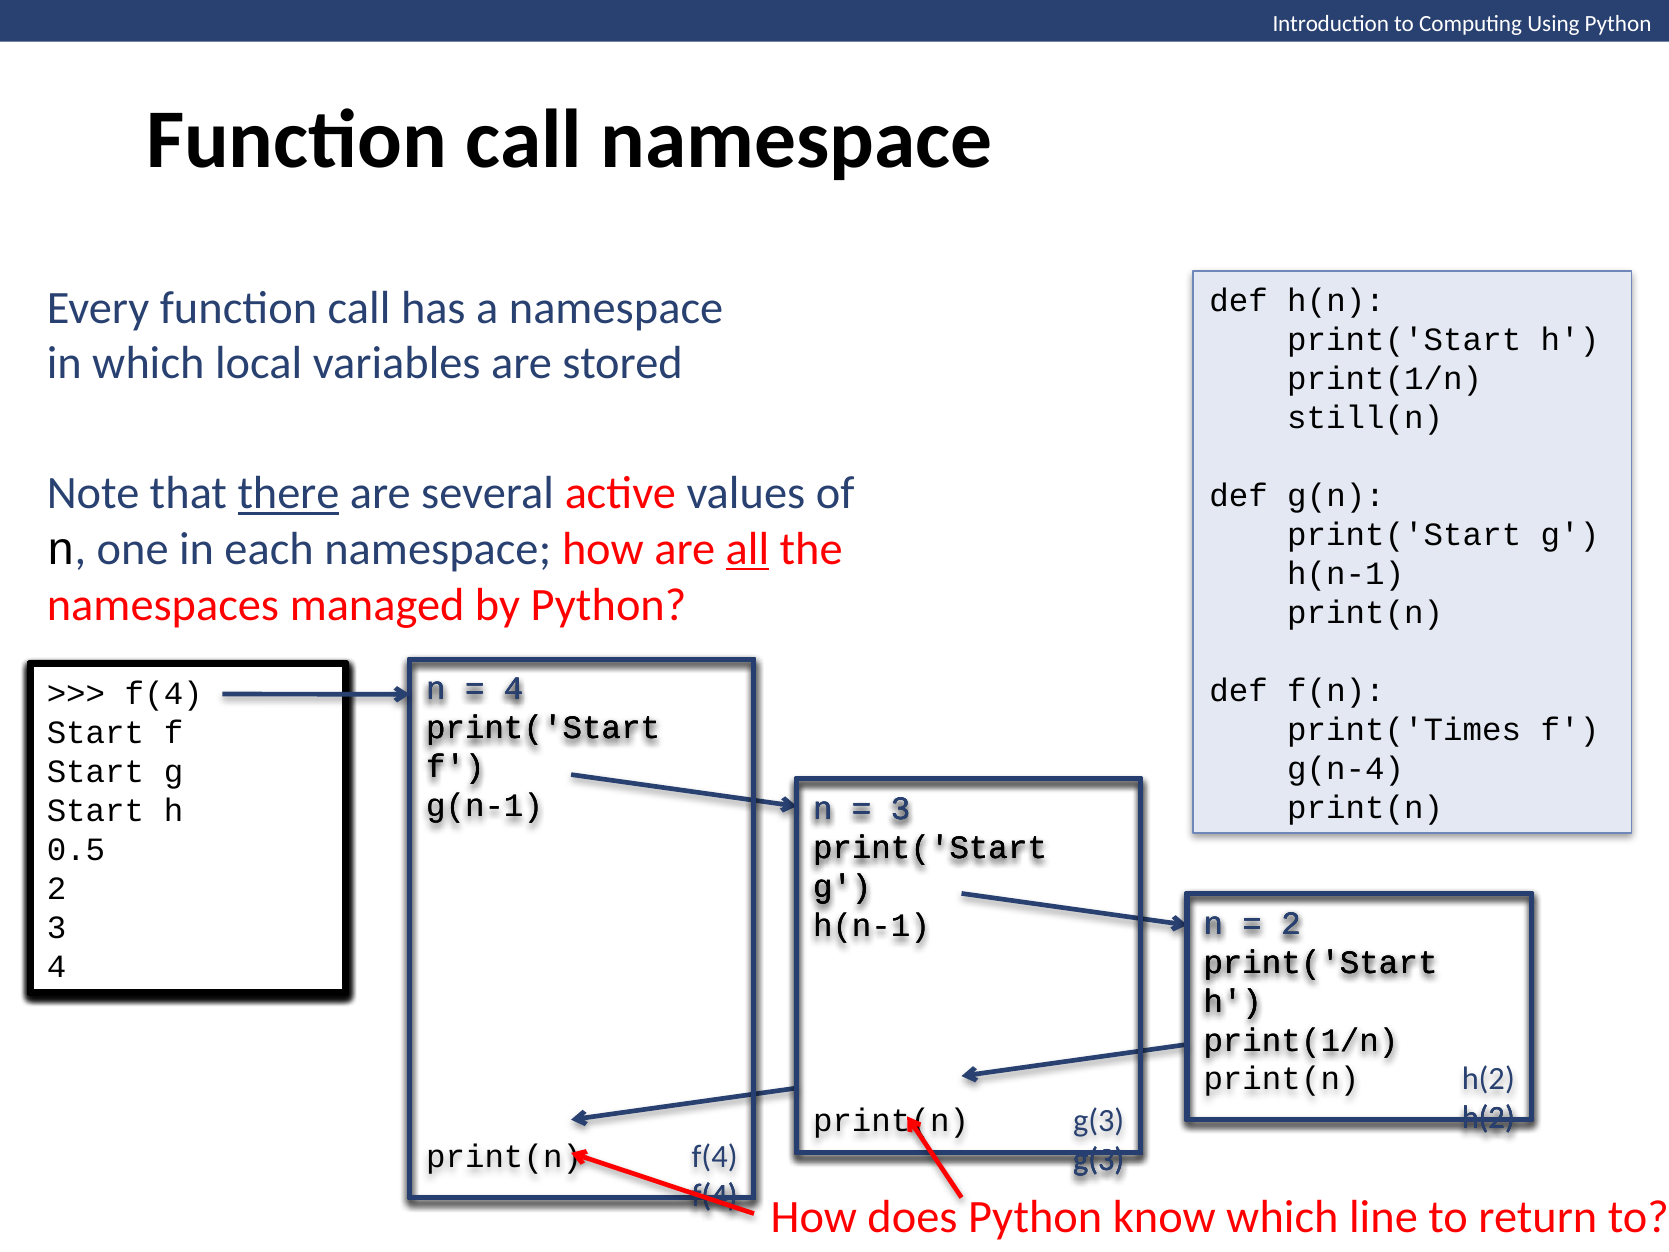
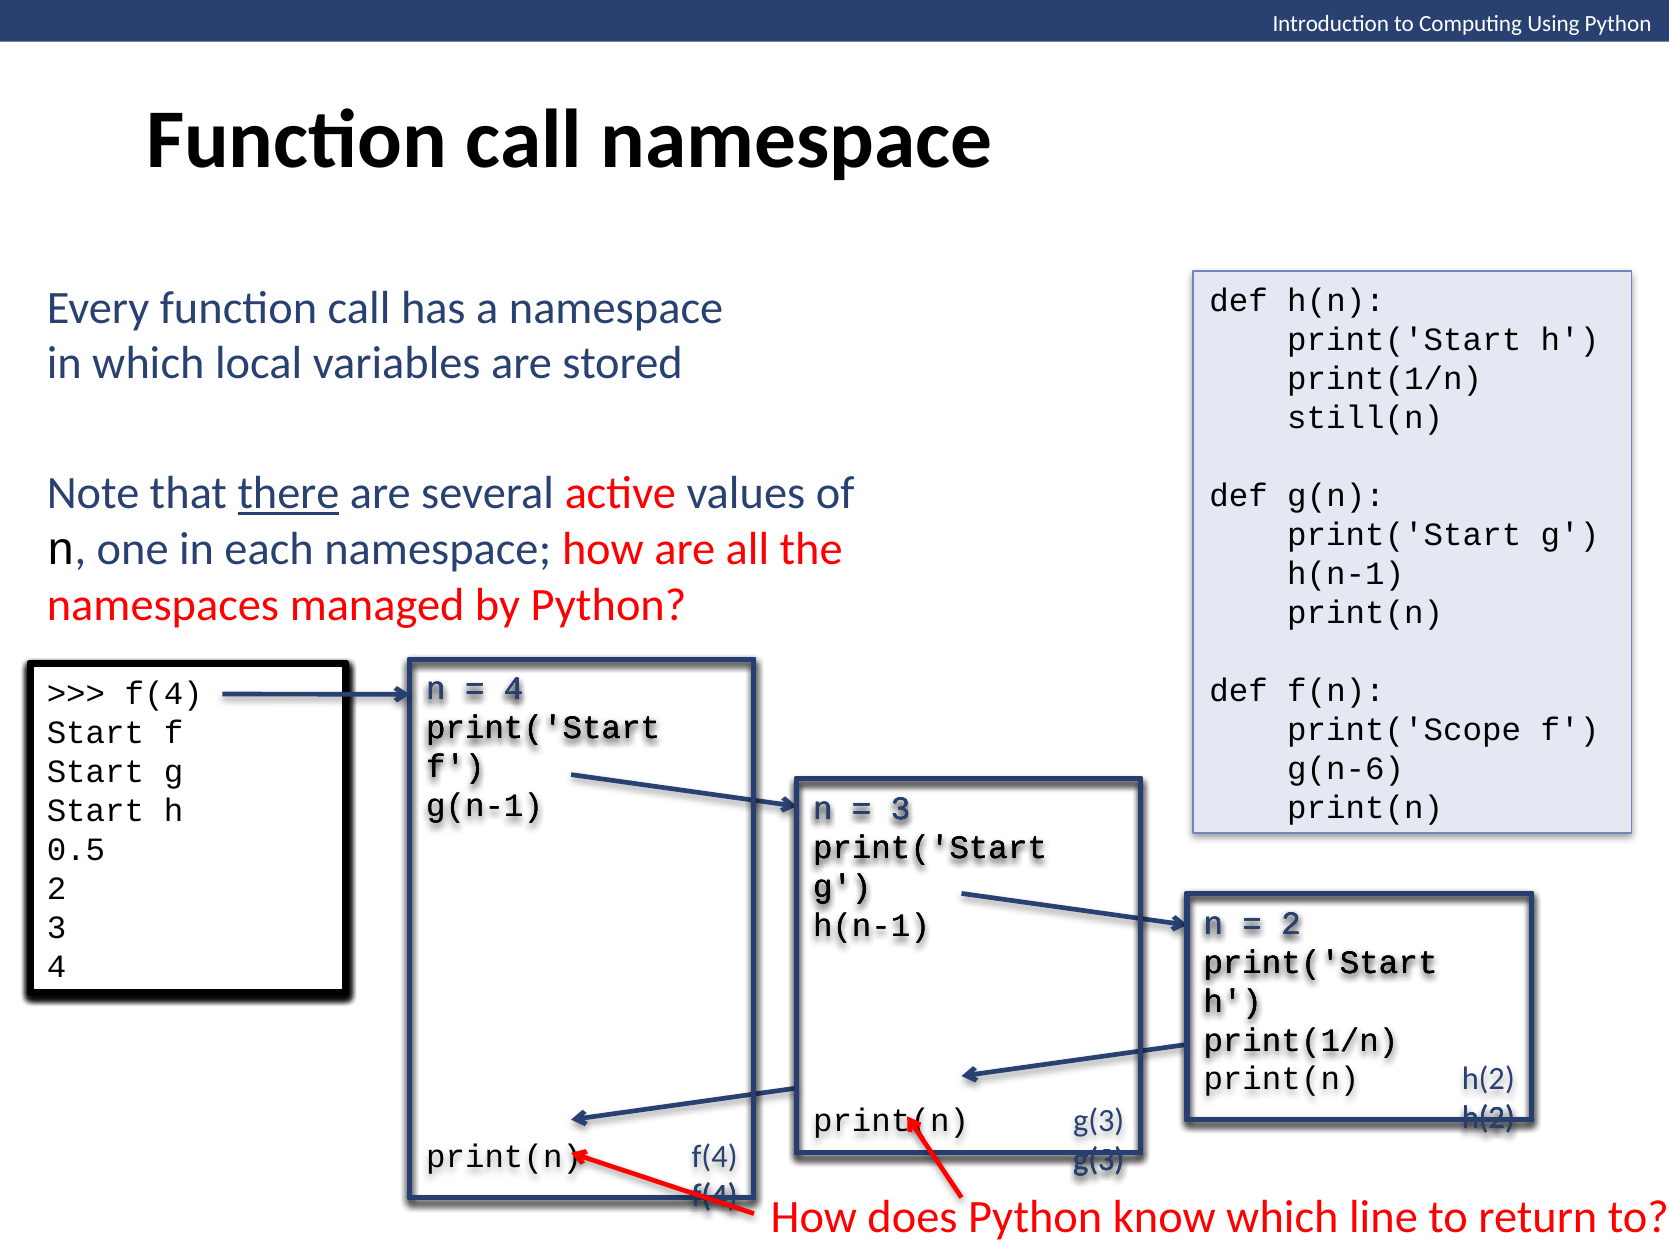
all underline: present -> none
print('Times: print('Times -> print('Scope
g(n-4: g(n-4 -> g(n-6
